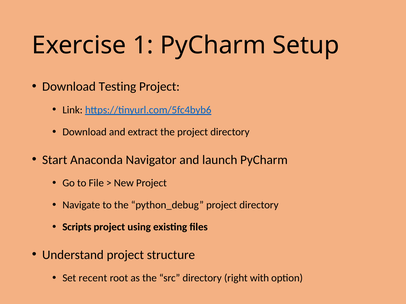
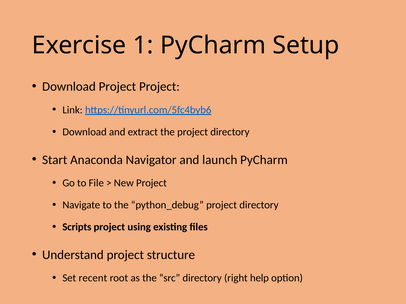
Download Testing: Testing -> Project
with: with -> help
